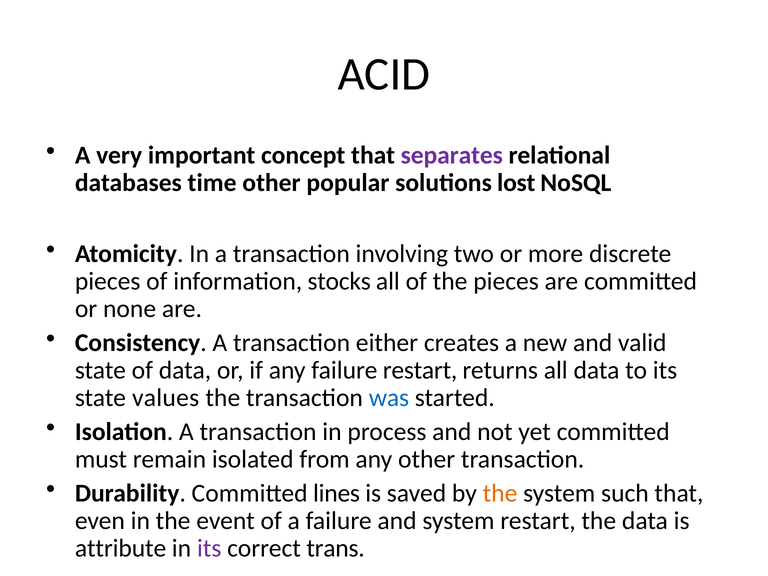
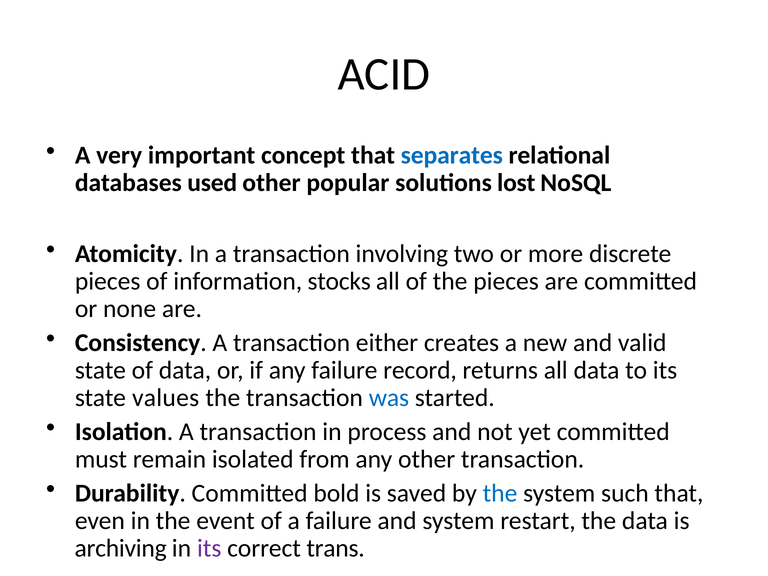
separates colour: purple -> blue
time: time -> used
failure restart: restart -> record
lines: lines -> bold
the at (500, 493) colour: orange -> blue
attribute: attribute -> archiving
